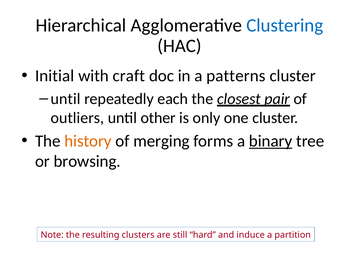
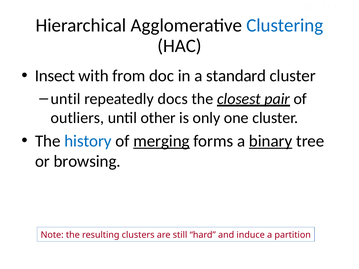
Initial: Initial -> Insect
craft: craft -> from
patterns: patterns -> standard
each: each -> docs
history colour: orange -> blue
merging underline: none -> present
